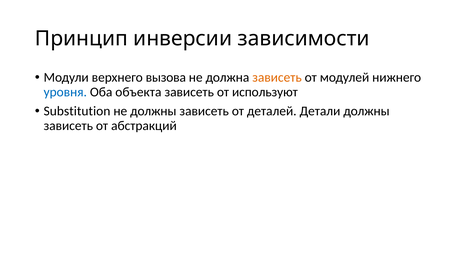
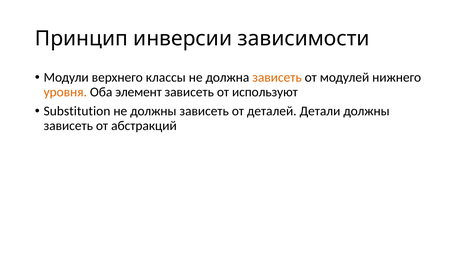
вызова: вызова -> классы
уровня colour: blue -> orange
объекта: объекта -> элемент
